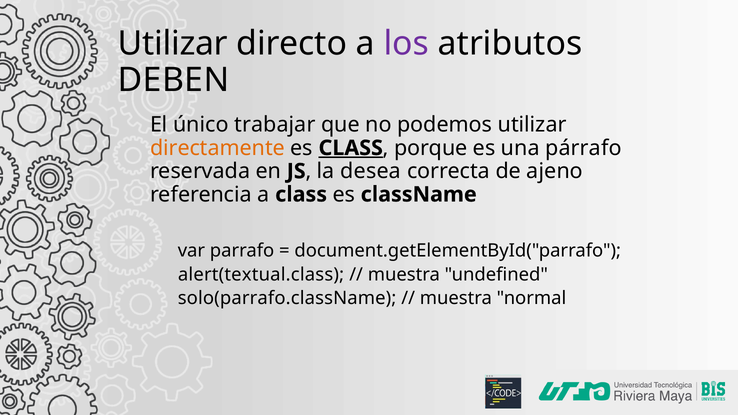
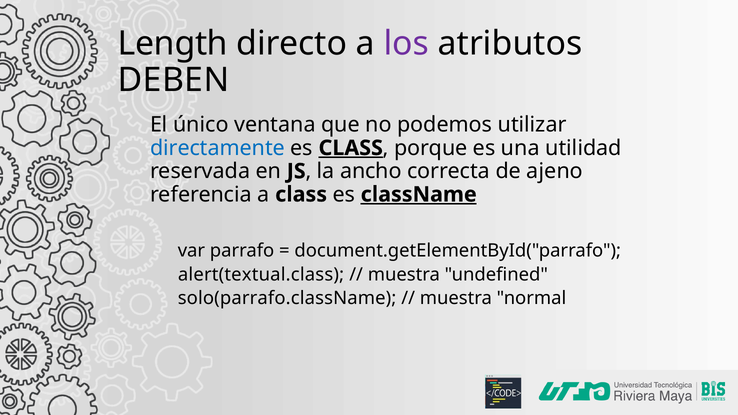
Utilizar at (173, 44): Utilizar -> Length
trabajar: trabajar -> ventana
directamente colour: orange -> blue
párrafo: párrafo -> utilidad
desea: desea -> ancho
className underline: none -> present
